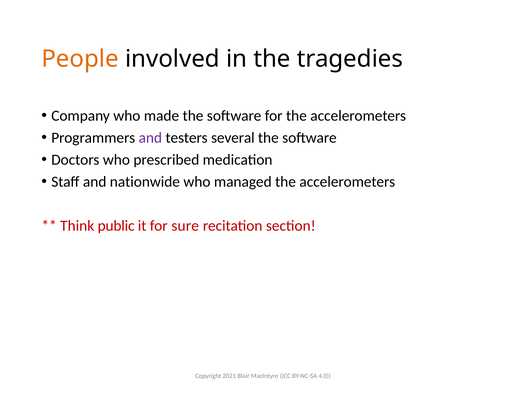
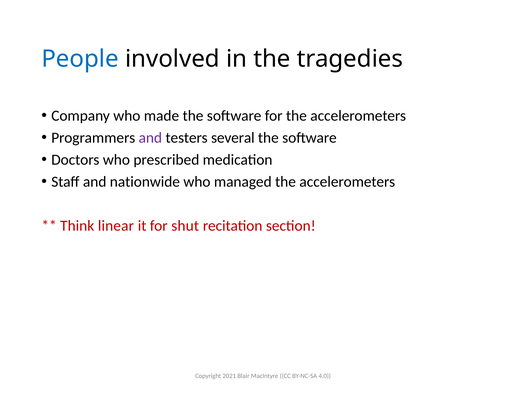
People colour: orange -> blue
public: public -> linear
sure: sure -> shut
